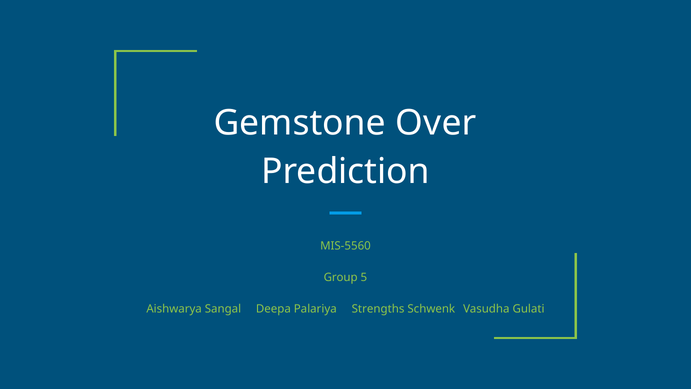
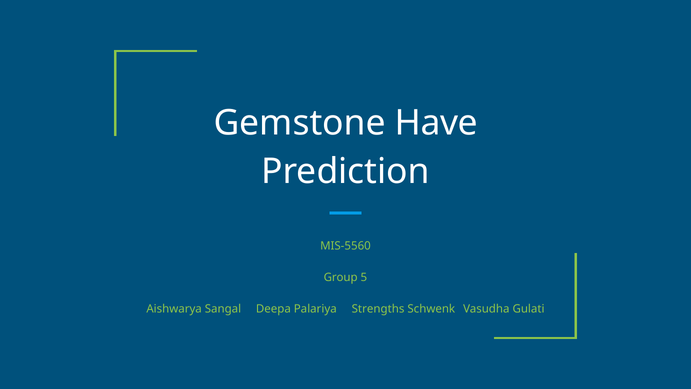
Over: Over -> Have
